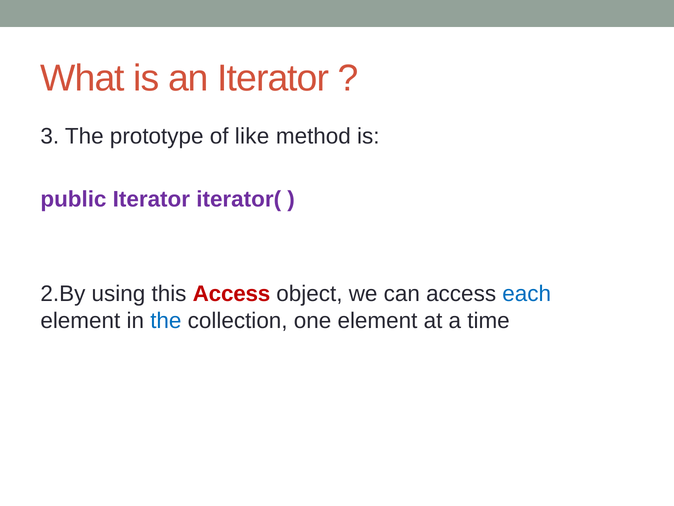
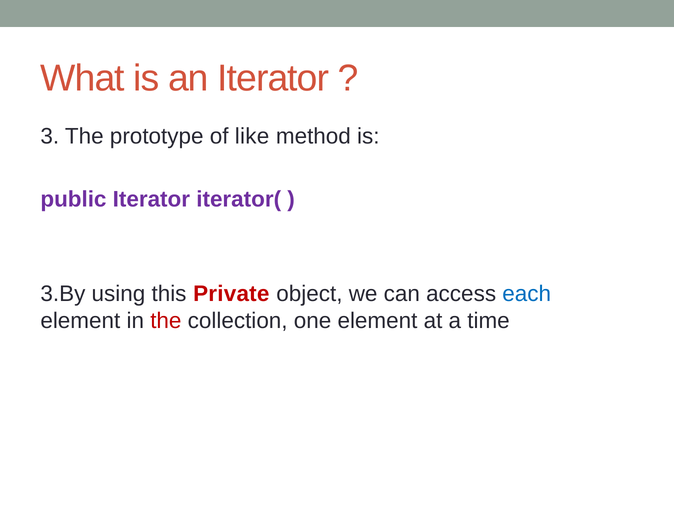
2.By: 2.By -> 3.By
this Access: Access -> Private
the at (166, 321) colour: blue -> red
